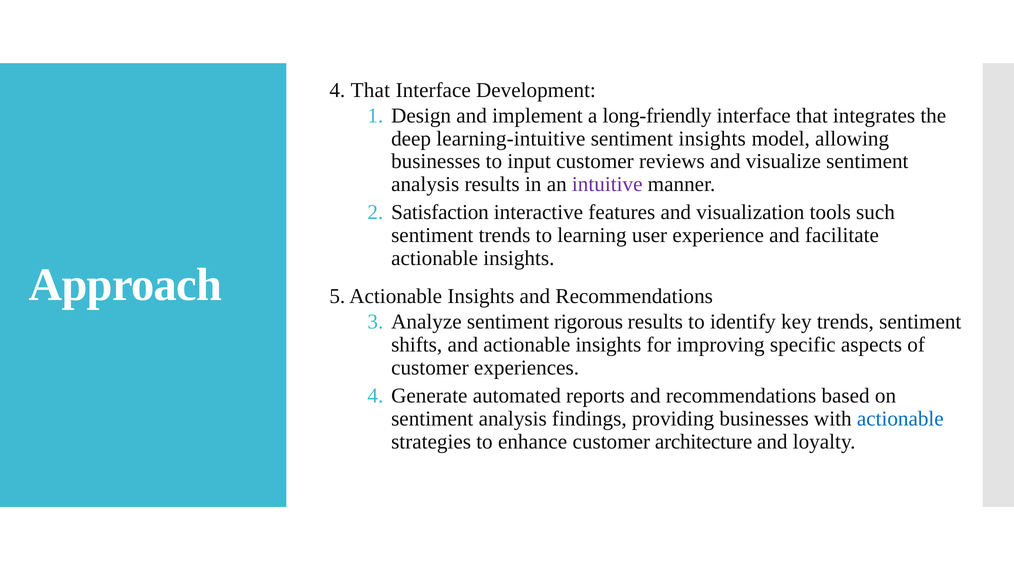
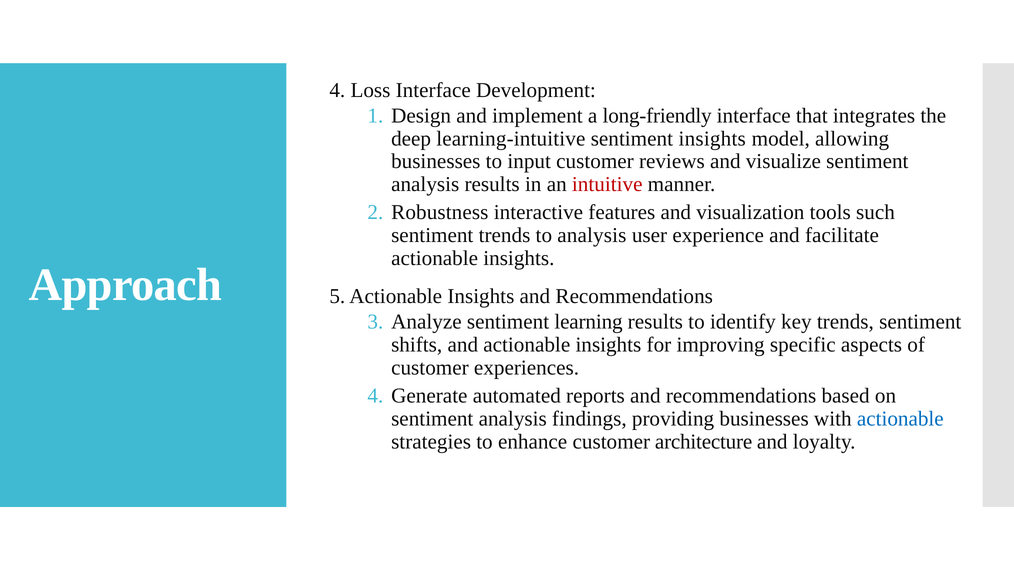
4 That: That -> Loss
intuitive colour: purple -> red
Satisfaction: Satisfaction -> Robustness
to learning: learning -> analysis
rigorous: rigorous -> learning
